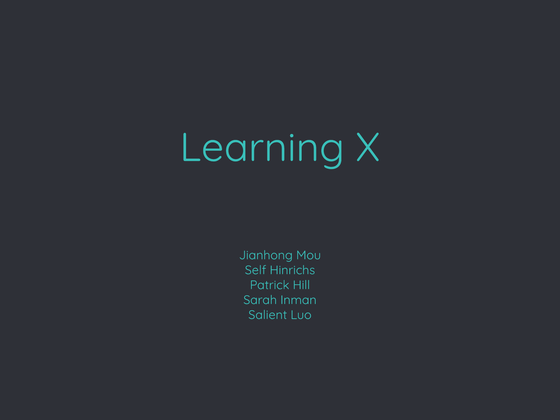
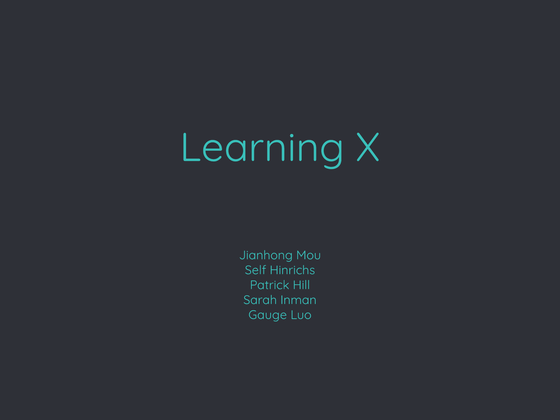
Salient: Salient -> Gauge
